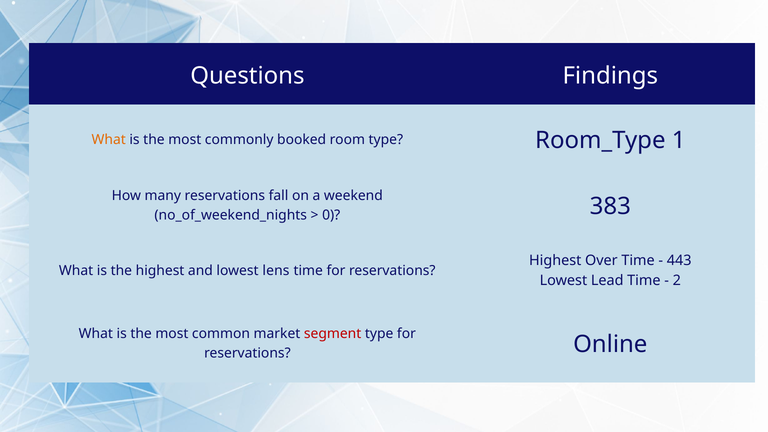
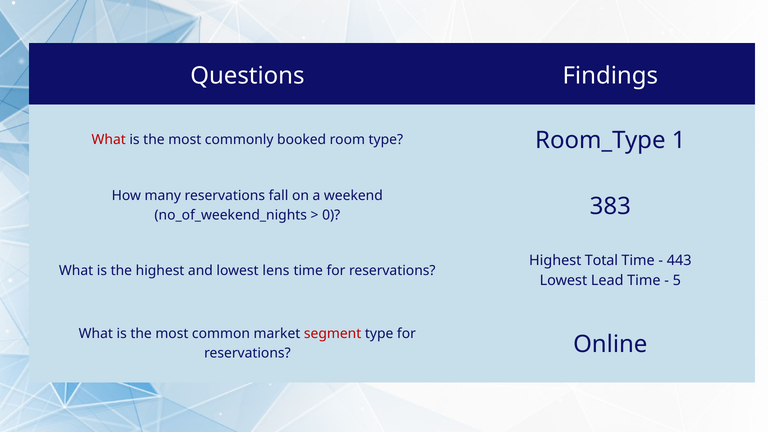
What at (109, 139) colour: orange -> red
Over: Over -> Total
2: 2 -> 5
